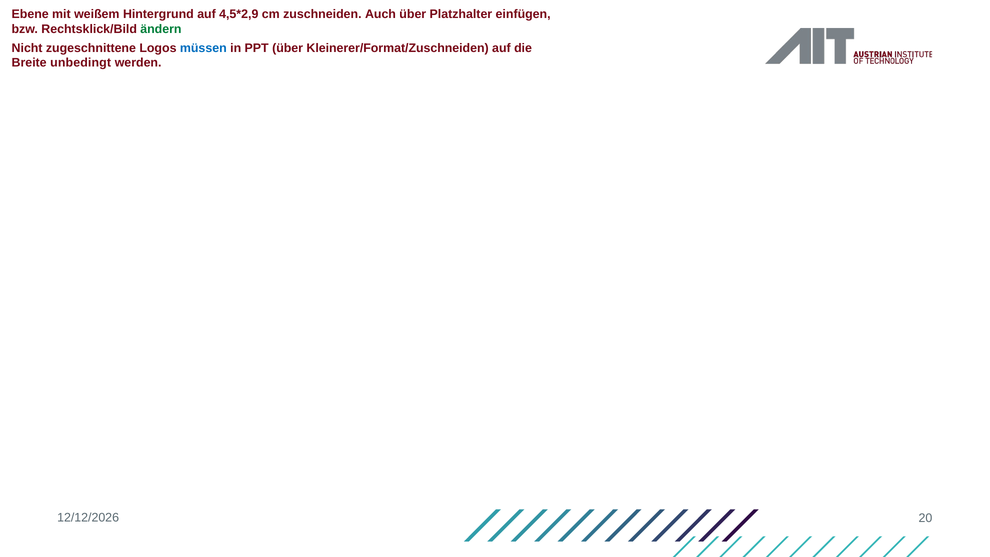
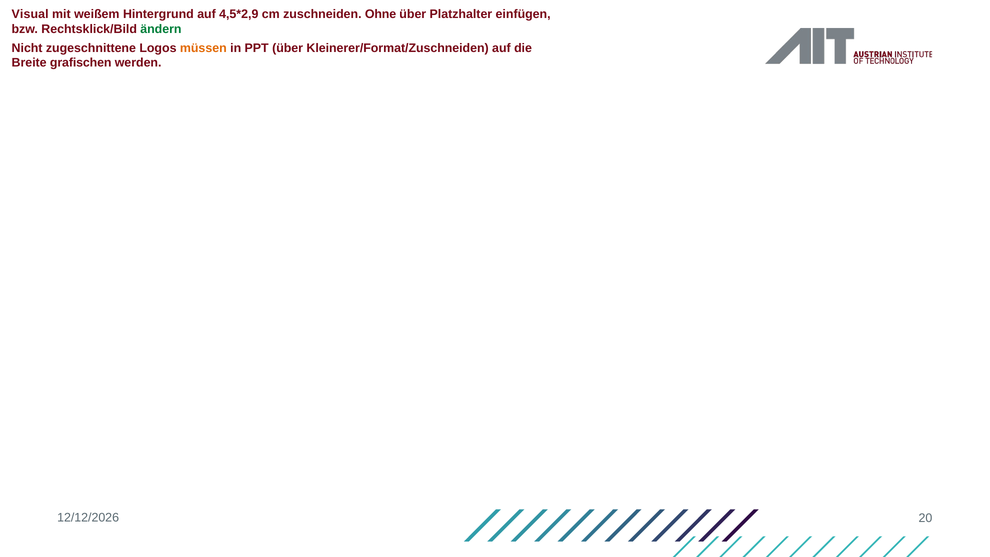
Ebene: Ebene -> Visual
Auch: Auch -> Ohne
müssen colour: blue -> orange
unbedingt: unbedingt -> grafischen
